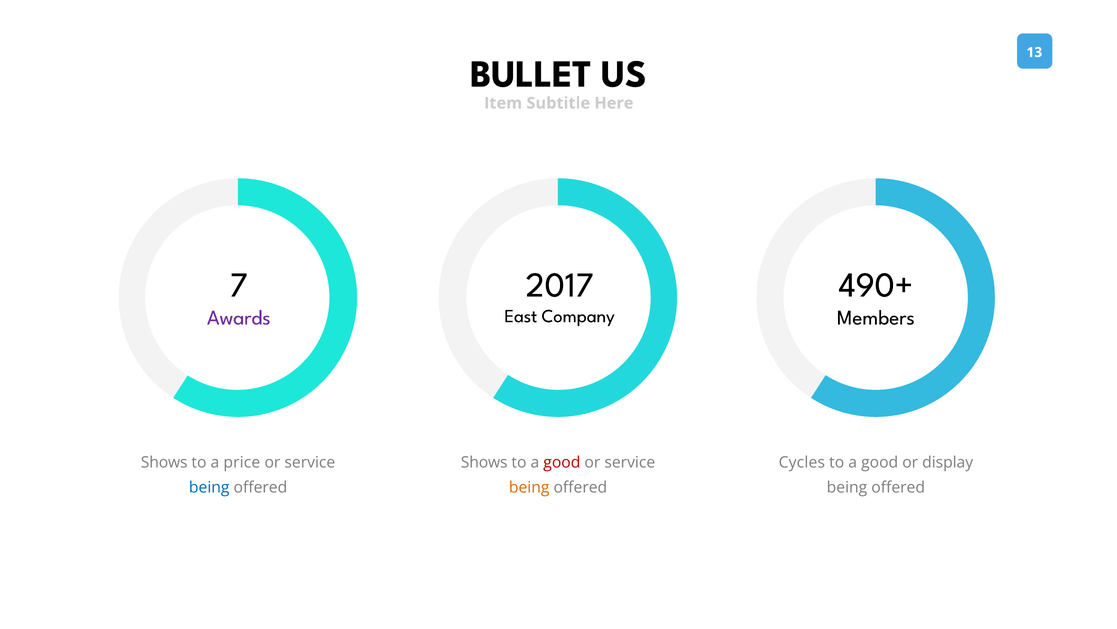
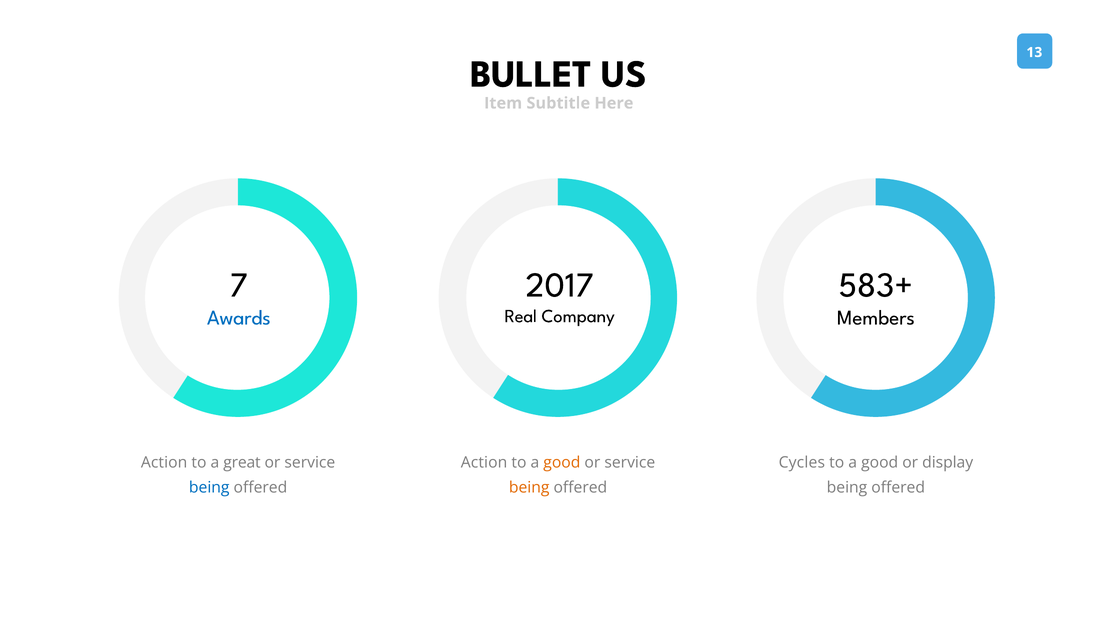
490+: 490+ -> 583+
East: East -> Real
Awards colour: purple -> blue
Shows at (164, 462): Shows -> Action
price: price -> great
Shows at (484, 462): Shows -> Action
good at (562, 462) colour: red -> orange
